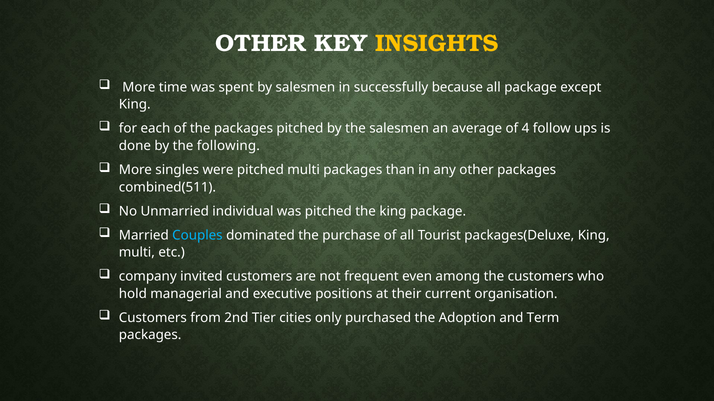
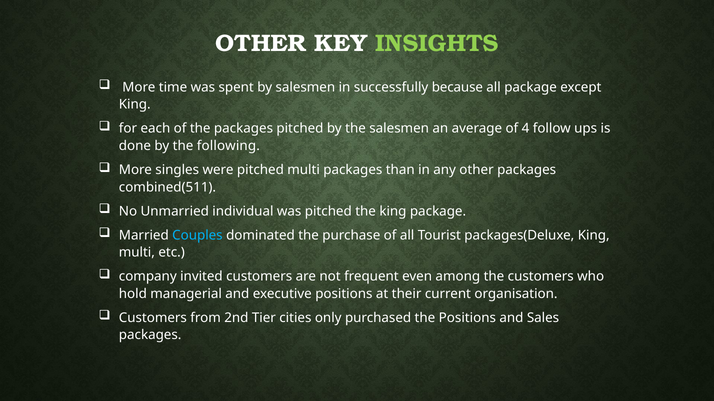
INSIGHTS colour: yellow -> light green
the Adoption: Adoption -> Positions
Term: Term -> Sales
